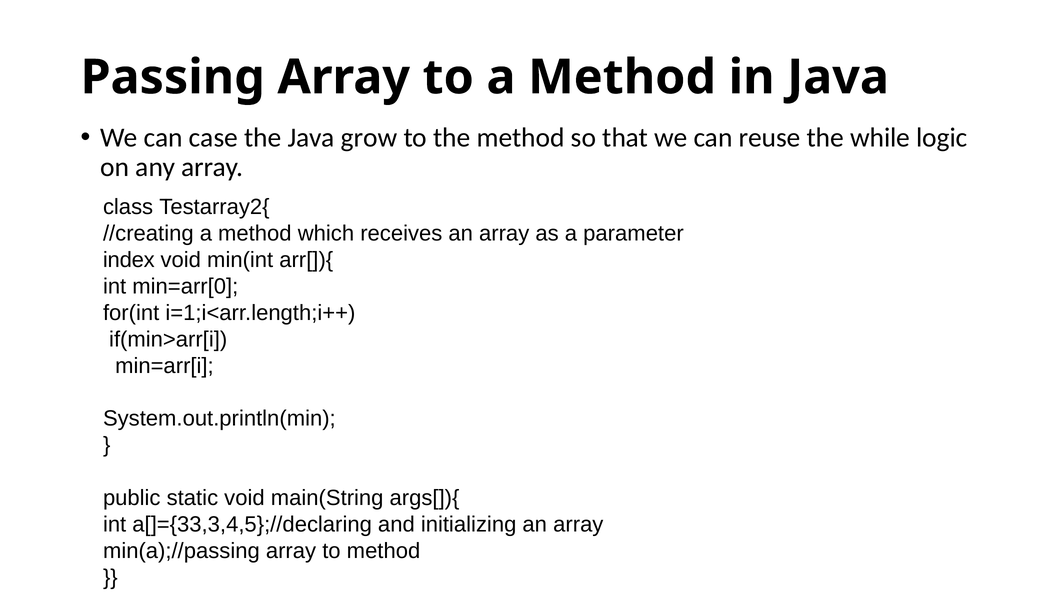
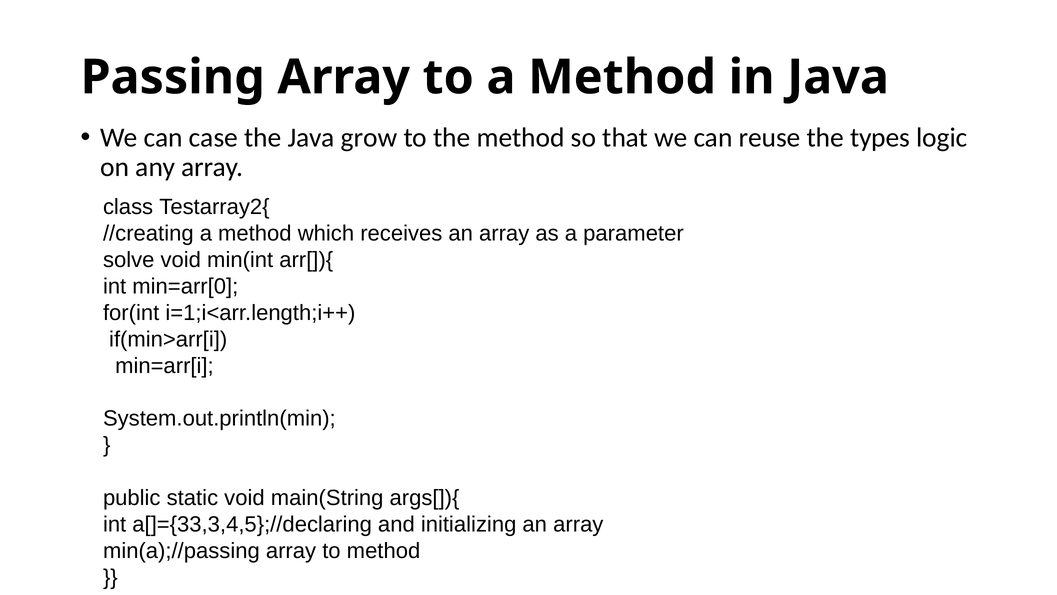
while: while -> types
index: index -> solve
